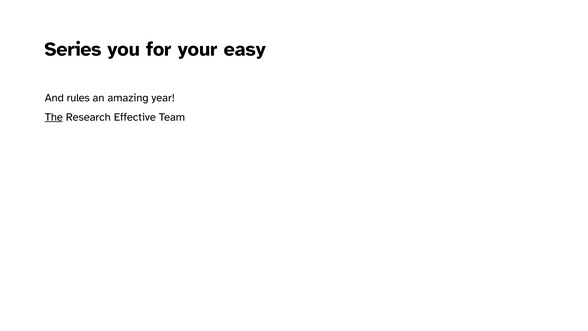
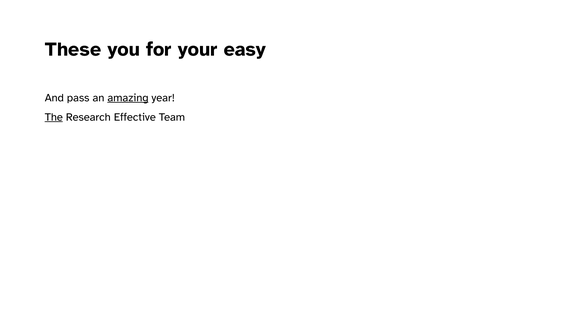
Series: Series -> These
rules: rules -> pass
amazing underline: none -> present
